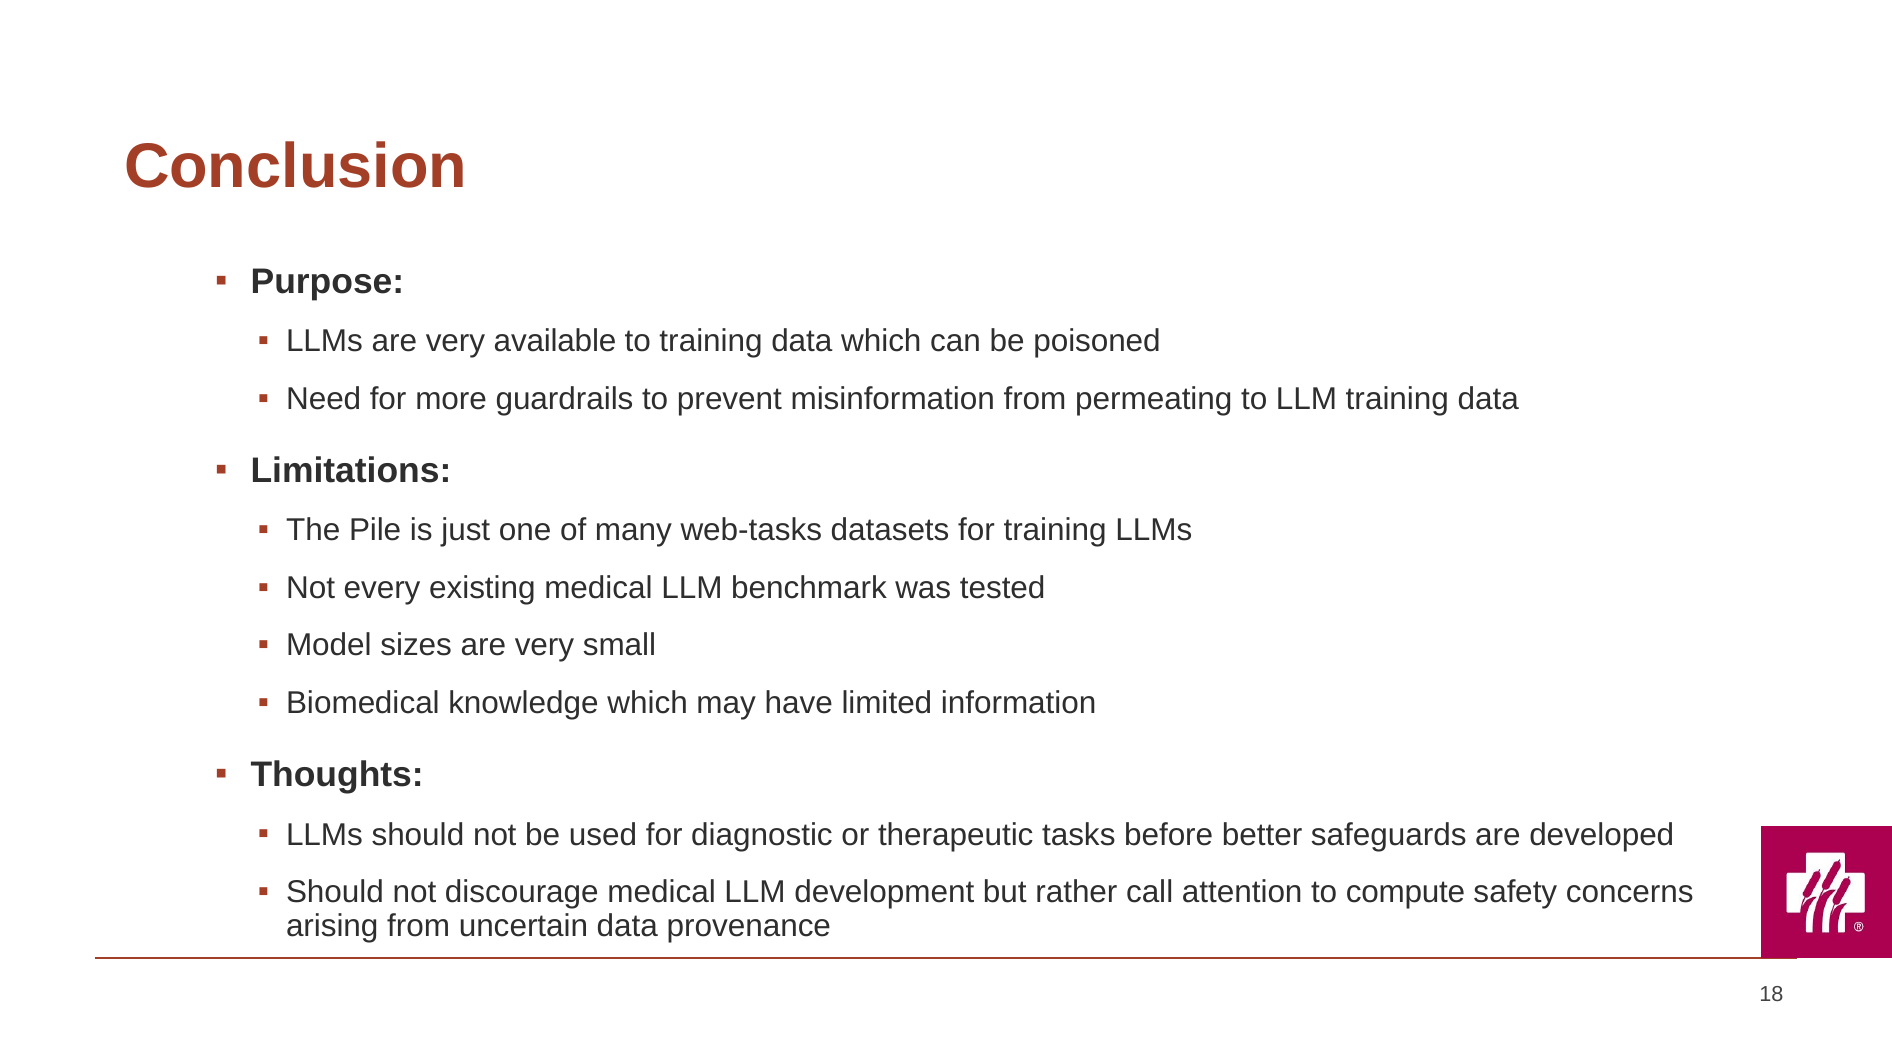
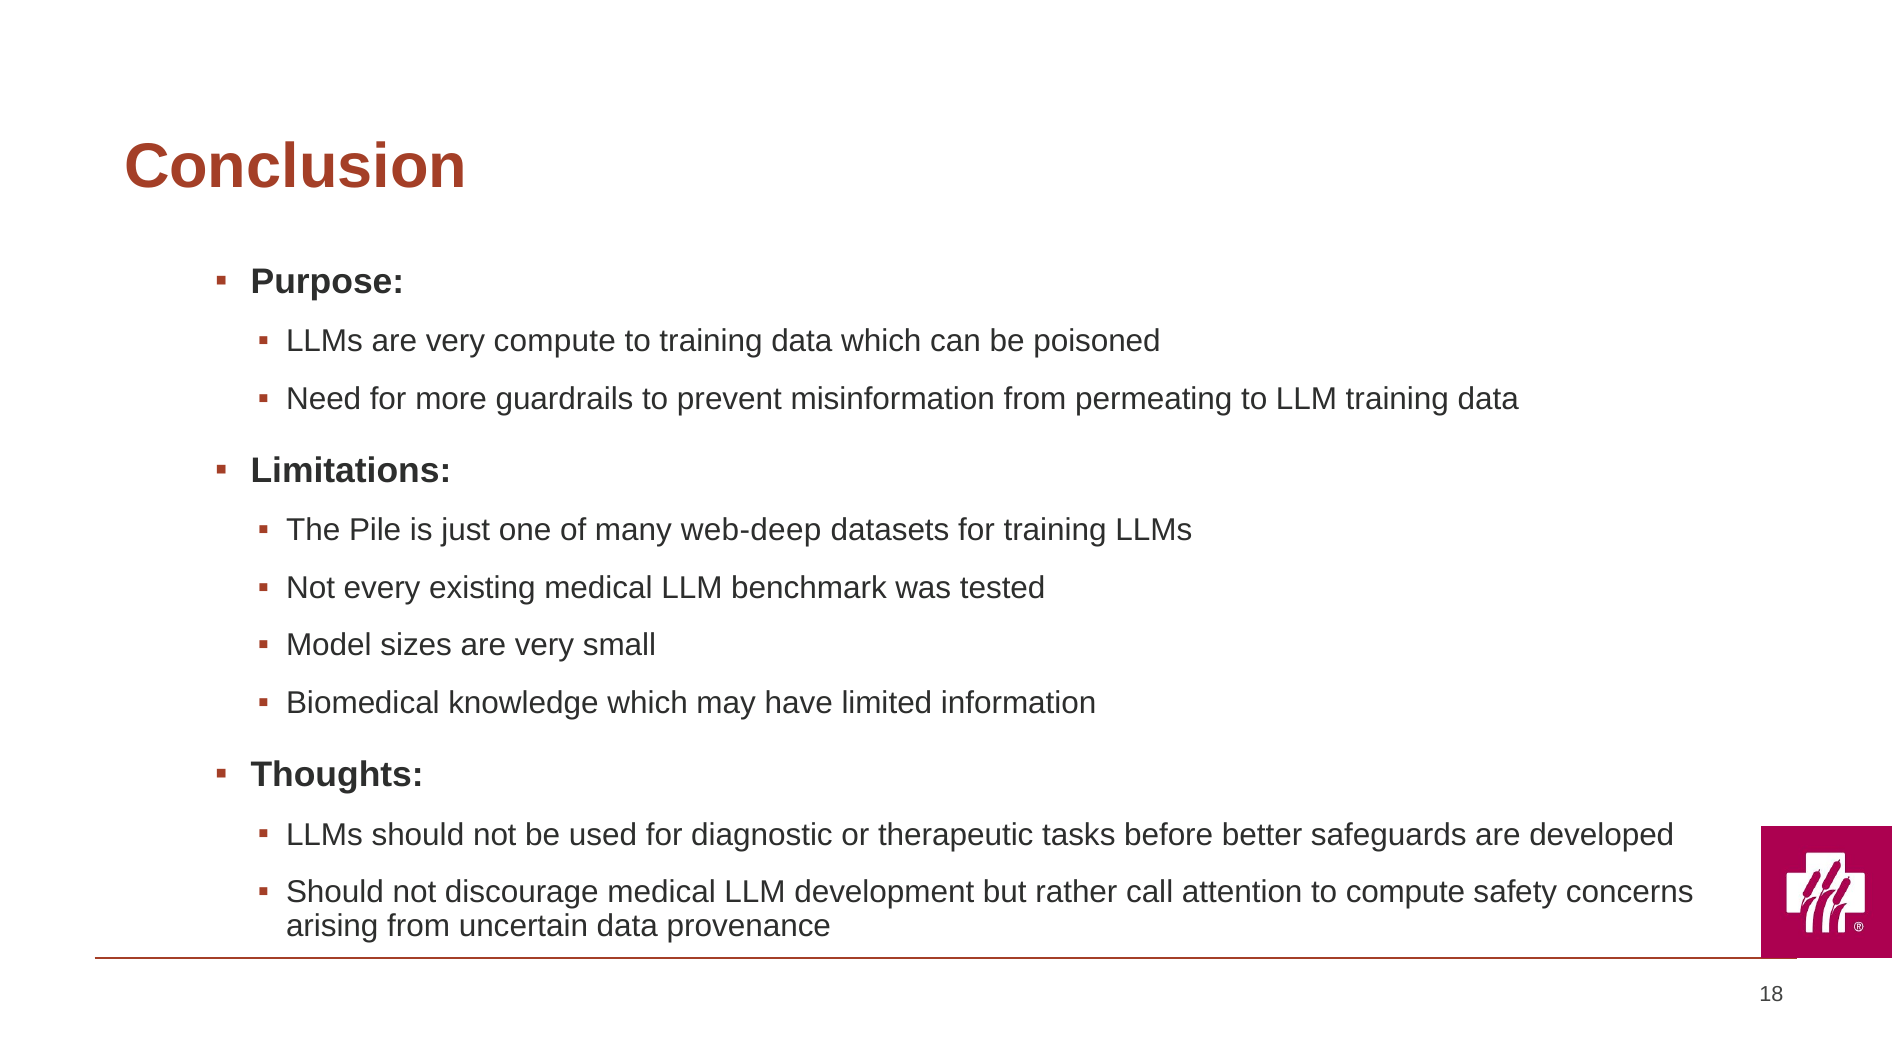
very available: available -> compute
web-tasks: web-tasks -> web-deep
